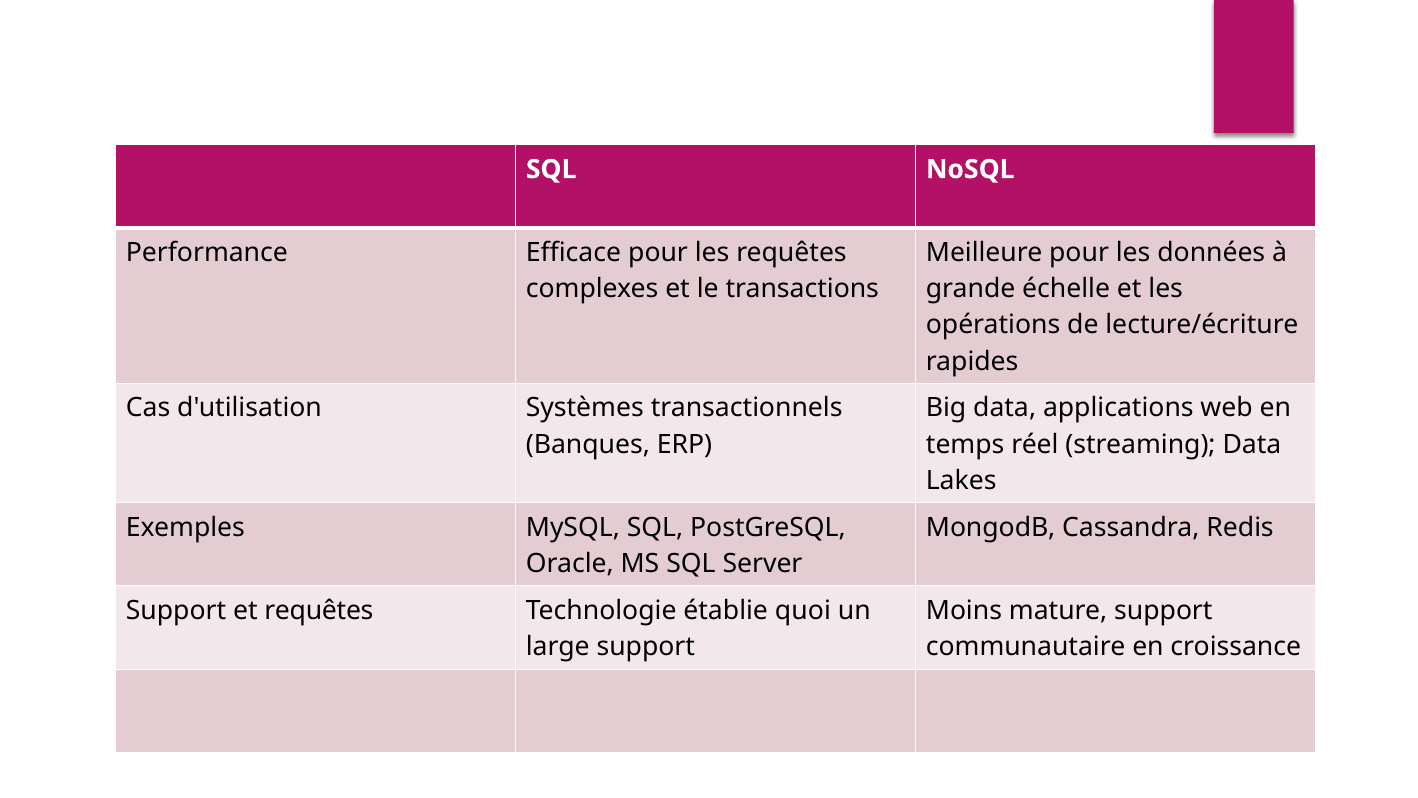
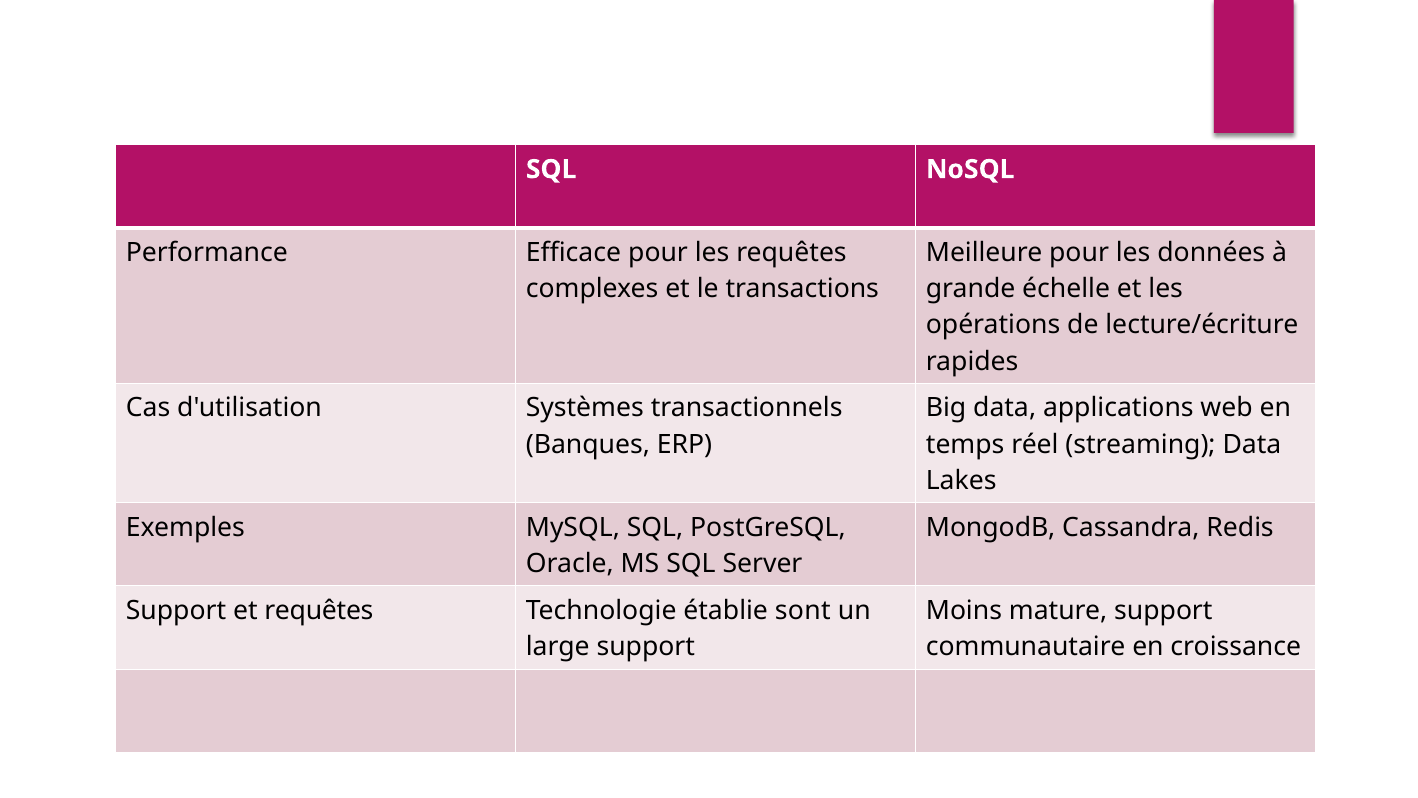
quoi: quoi -> sont
